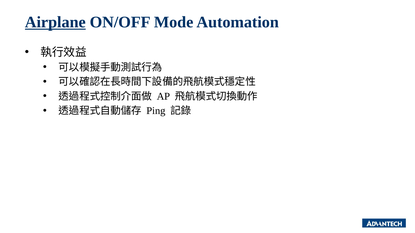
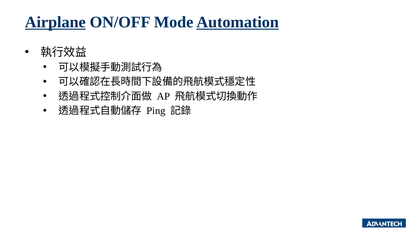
Automation underline: none -> present
